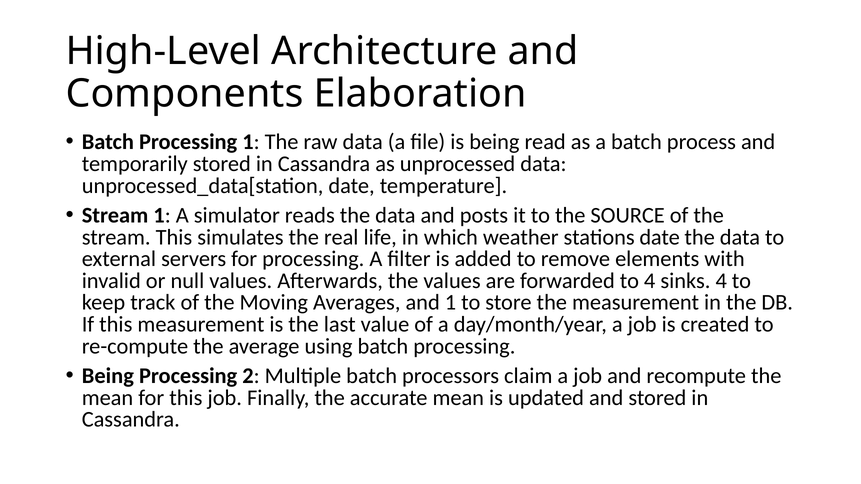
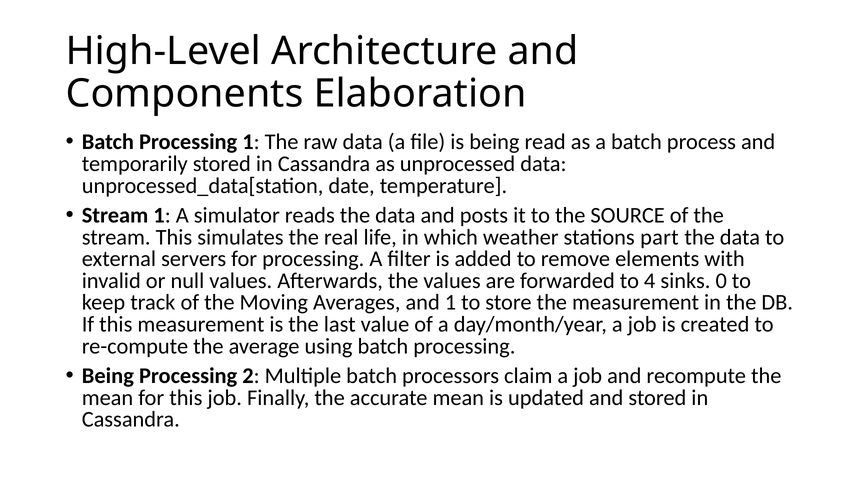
stations date: date -> part
sinks 4: 4 -> 0
